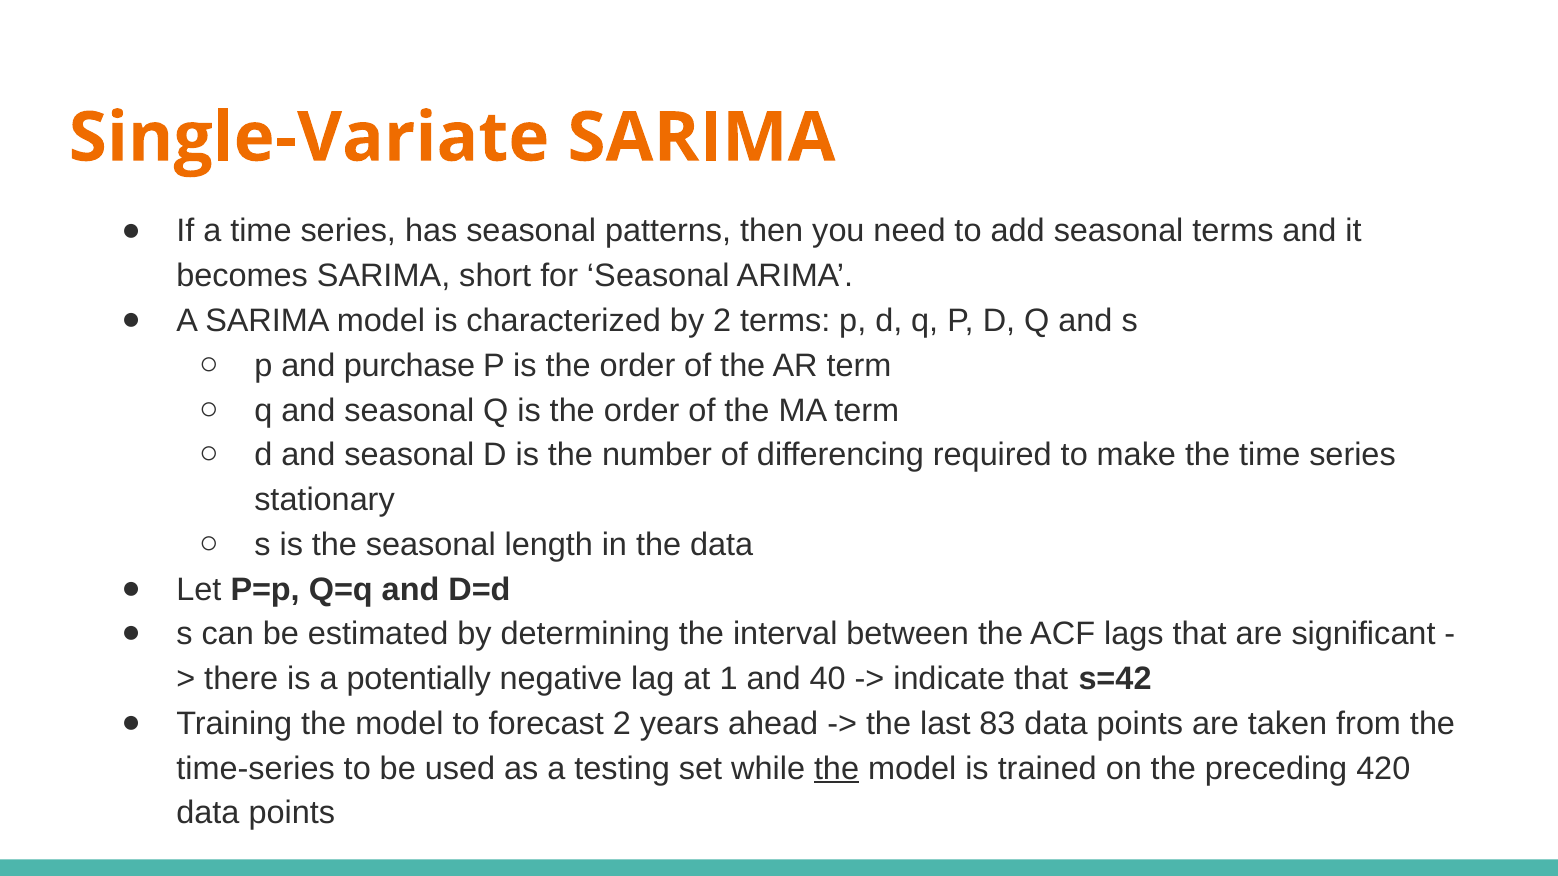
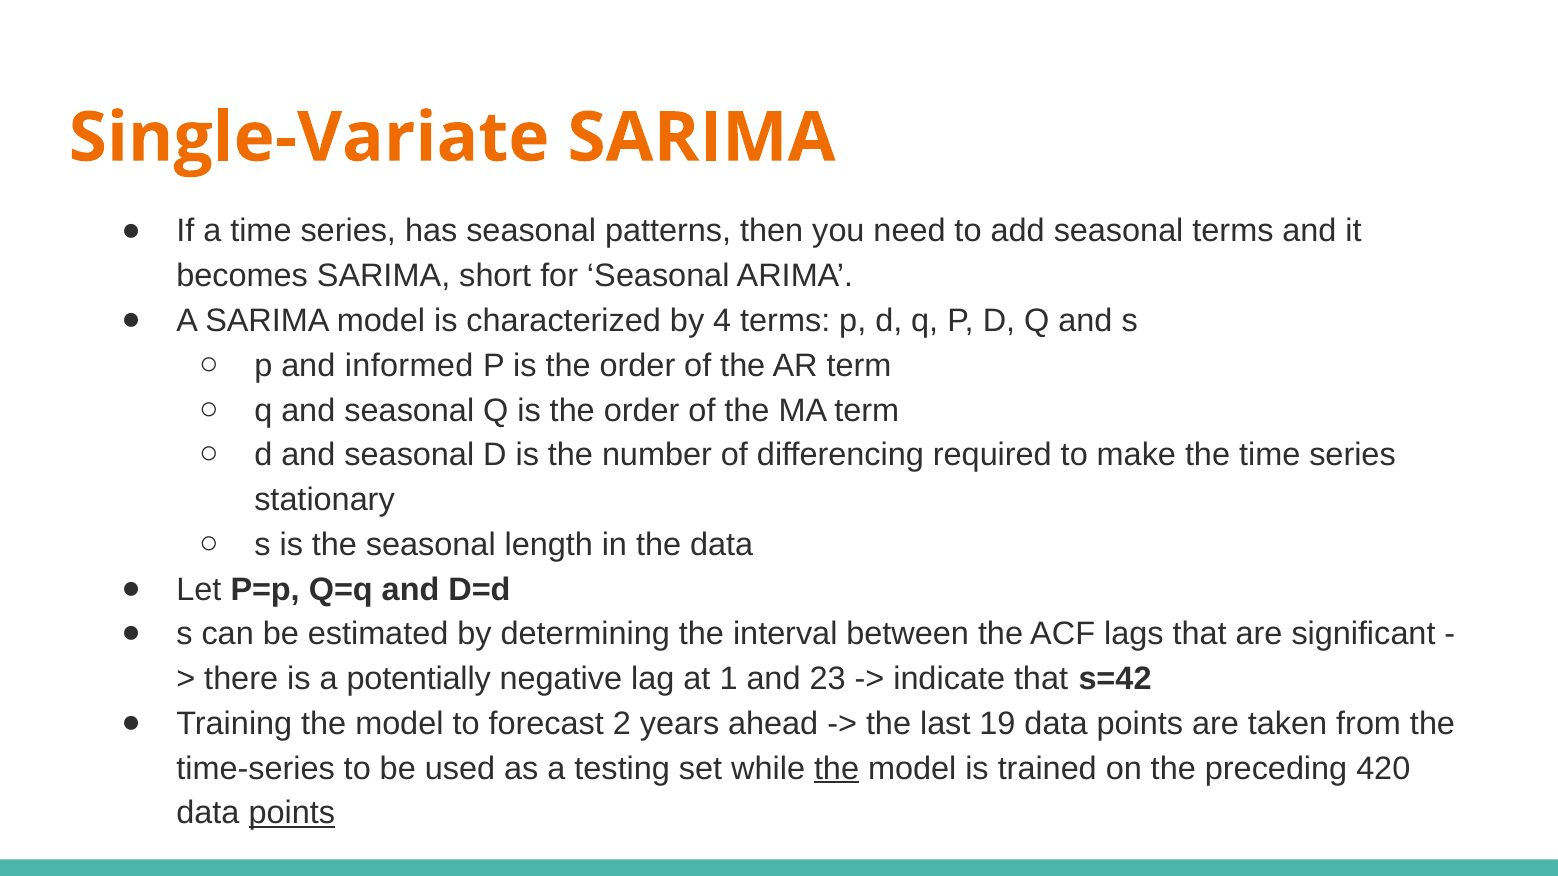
by 2: 2 -> 4
purchase: purchase -> informed
40: 40 -> 23
83: 83 -> 19
points at (292, 813) underline: none -> present
